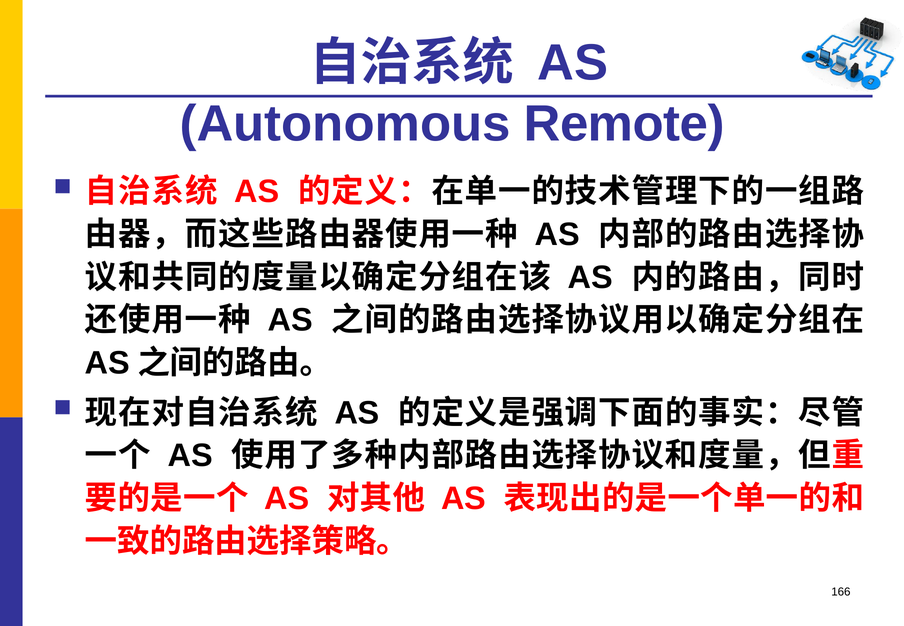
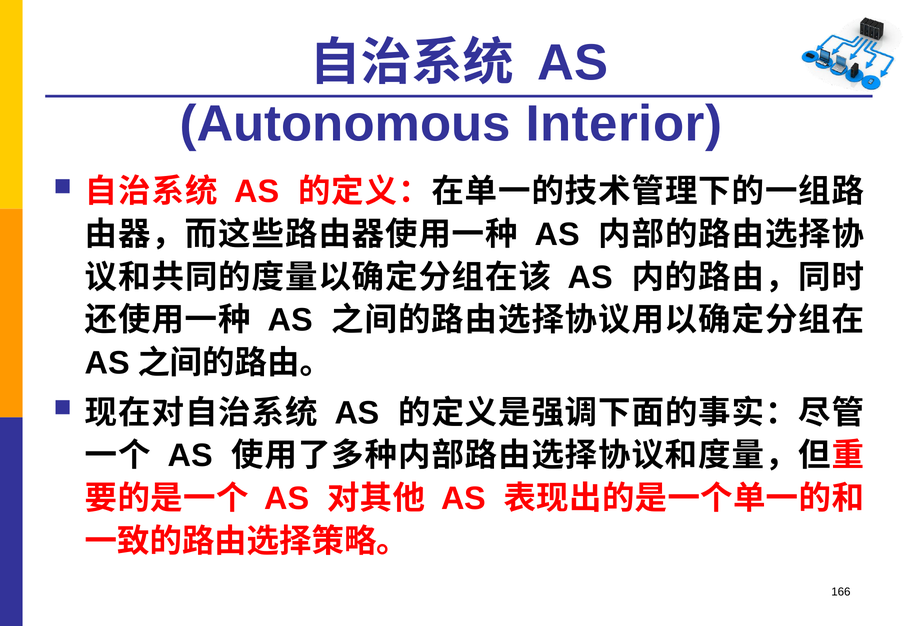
Remote: Remote -> Interior
